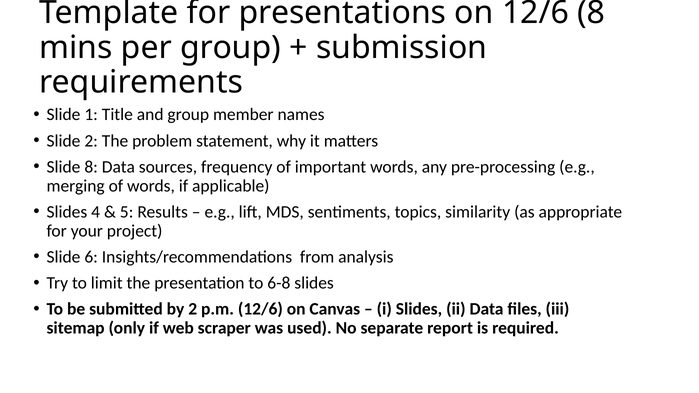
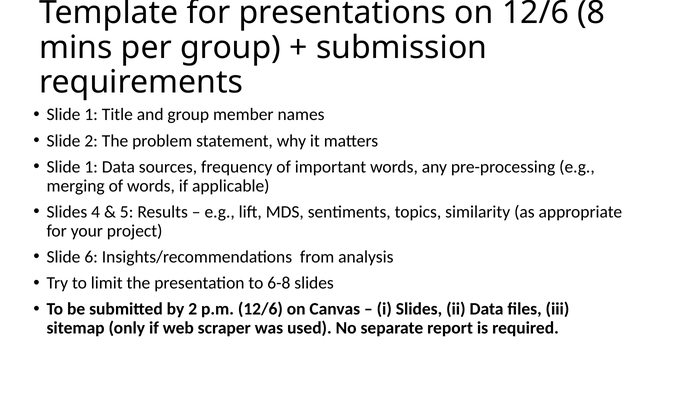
8 at (91, 167): 8 -> 1
